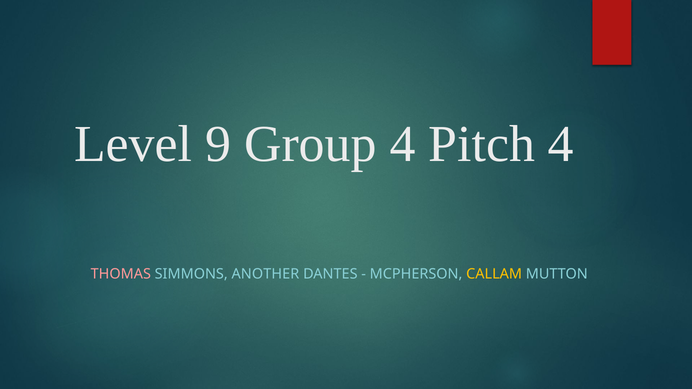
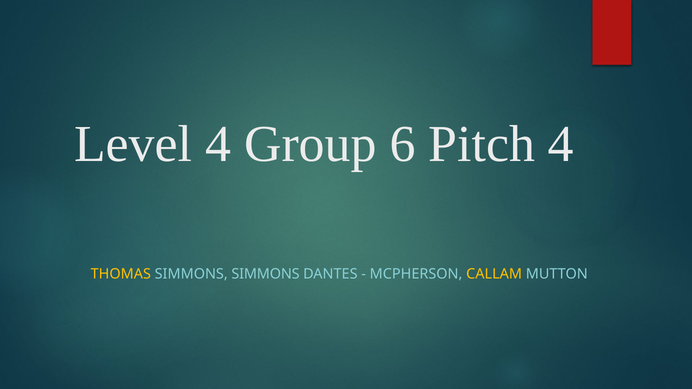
Level 9: 9 -> 4
Group 4: 4 -> 6
THOMAS colour: pink -> yellow
SIMMONS ANOTHER: ANOTHER -> SIMMONS
